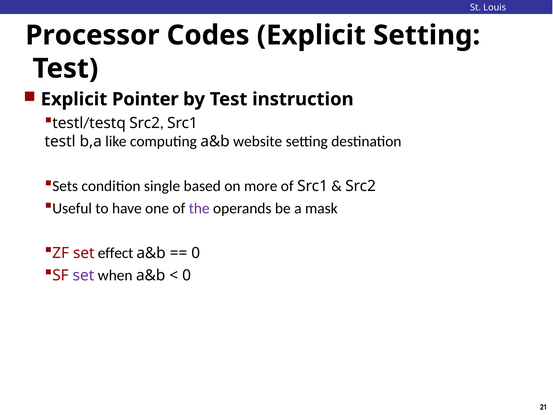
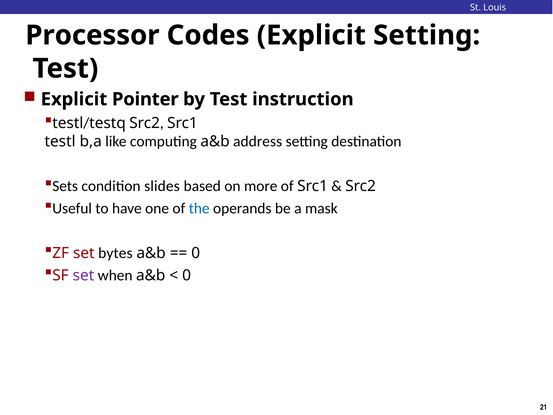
website: website -> address
single: single -> slides
the colour: purple -> blue
effect: effect -> bytes
